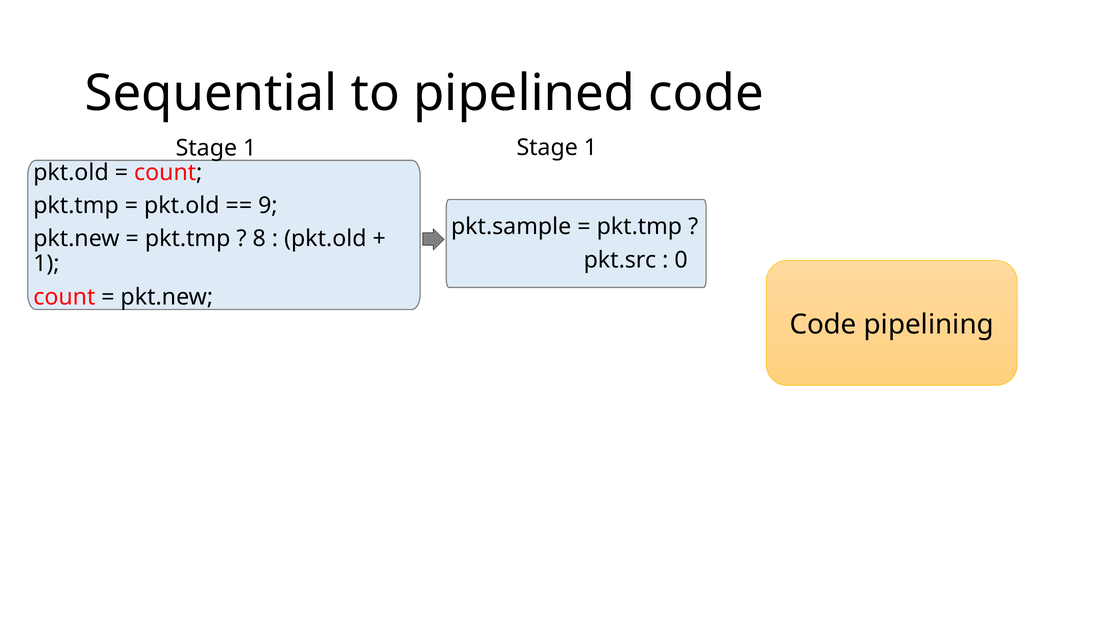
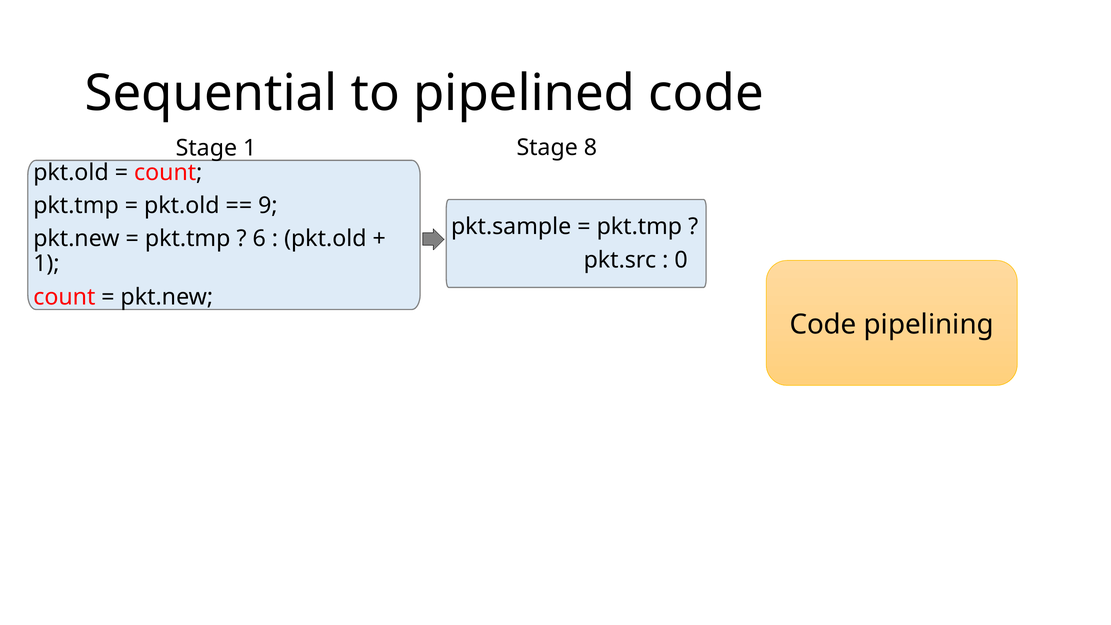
1 at (590, 148): 1 -> 8
8: 8 -> 6
